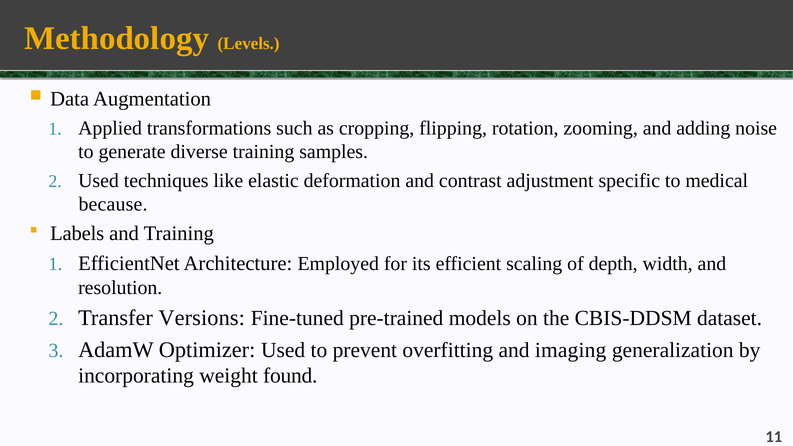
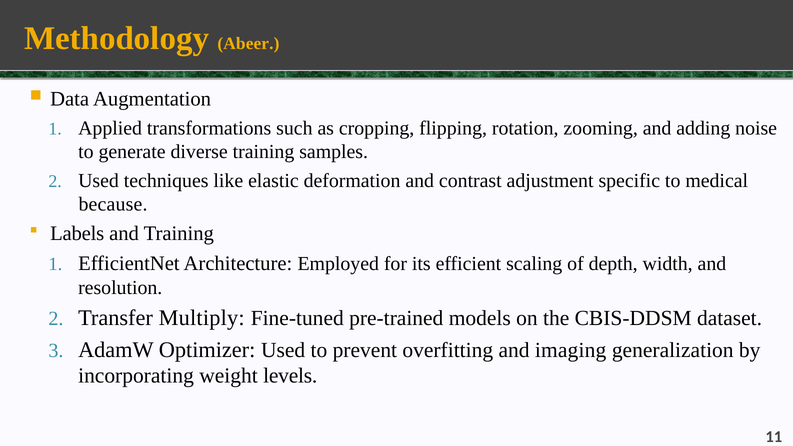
Levels: Levels -> Abeer
Versions: Versions -> Multiply
found: found -> levels
